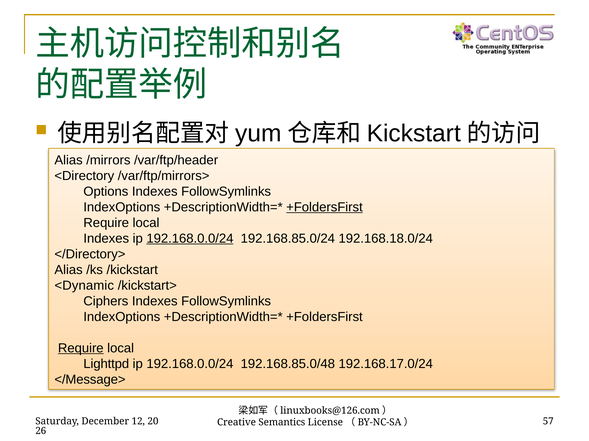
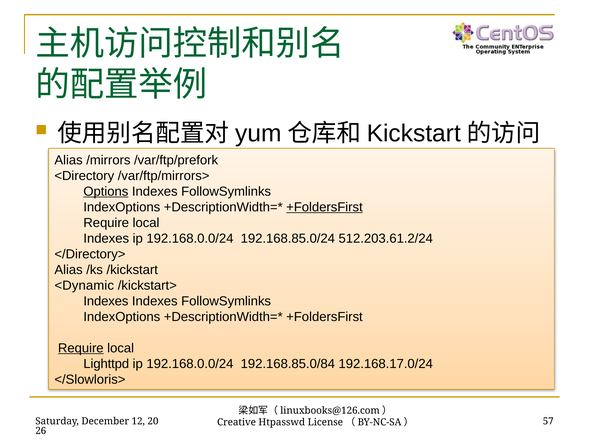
/var/ftp/header: /var/ftp/header -> /var/ftp/prefork
Options underline: none -> present
192.168.0.0/24 at (190, 239) underline: present -> none
192.168.18.0/24: 192.168.18.0/24 -> 512.203.61.2/24
Ciphers at (106, 302): Ciphers -> Indexes
192.168.85.0/48: 192.168.85.0/48 -> 192.168.85.0/84
</Message>: </Message> -> </Slowloris>
Semantics: Semantics -> Htpasswd
